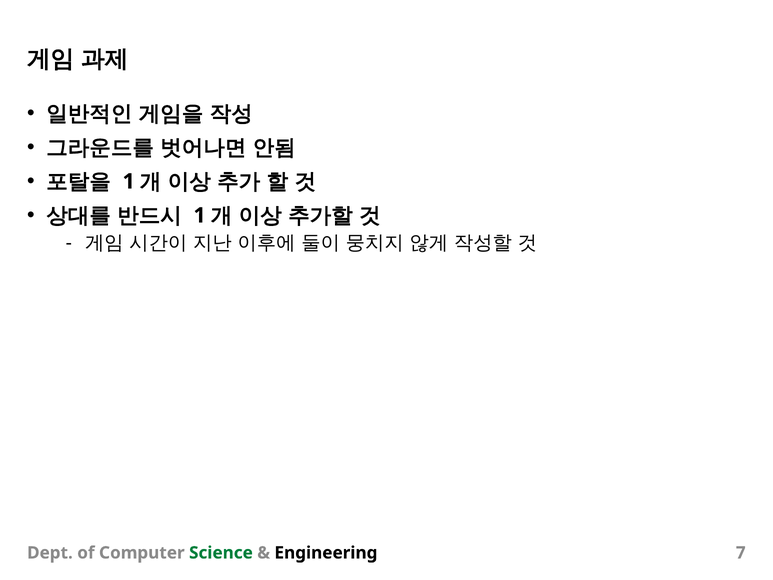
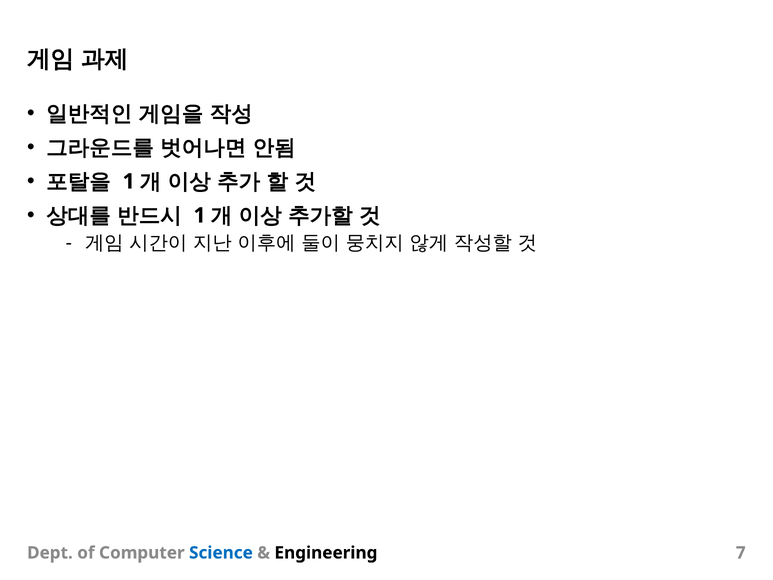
Science colour: green -> blue
